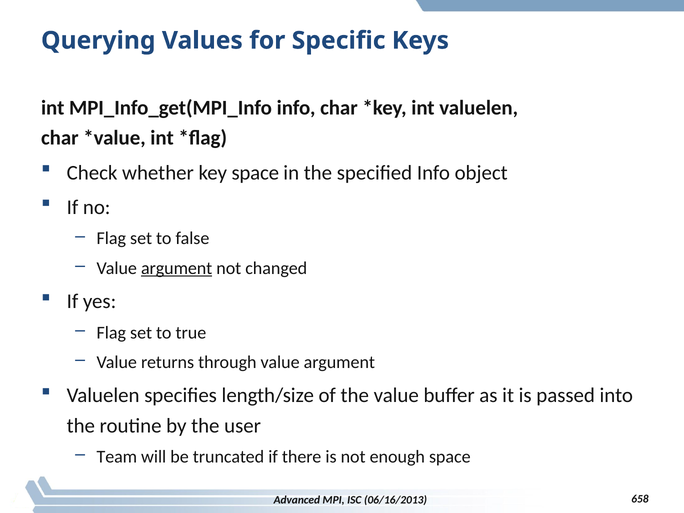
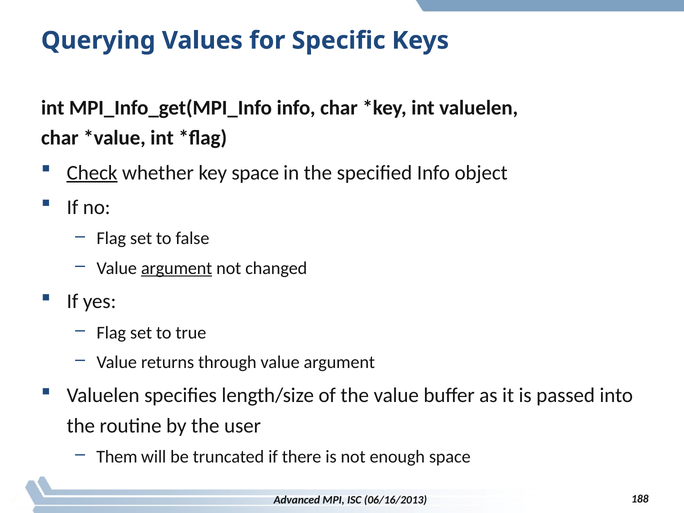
Check underline: none -> present
Team: Team -> Them
658: 658 -> 188
